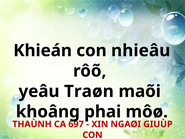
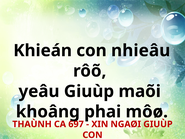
yeâu Traøn: Traøn -> Giuùp
